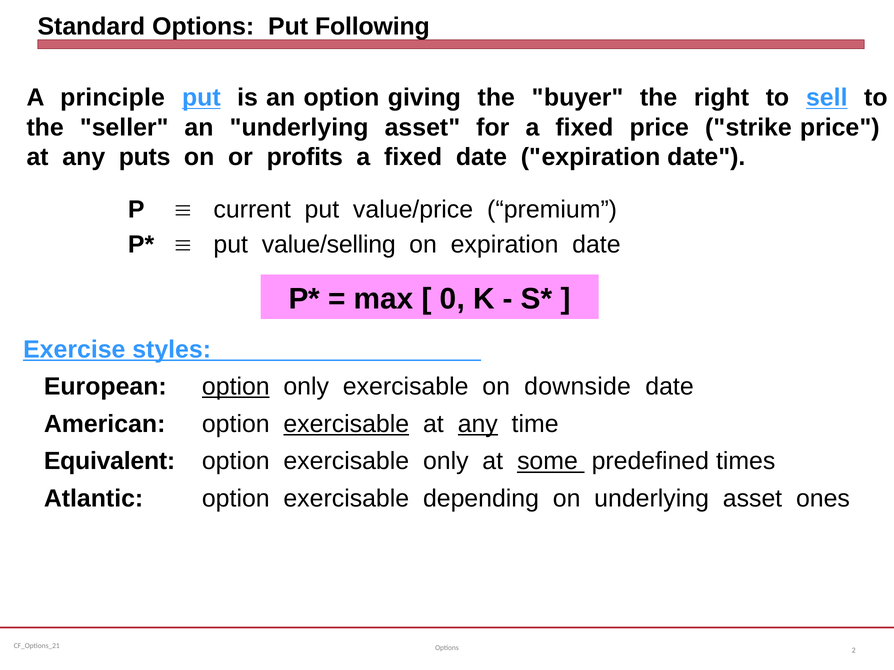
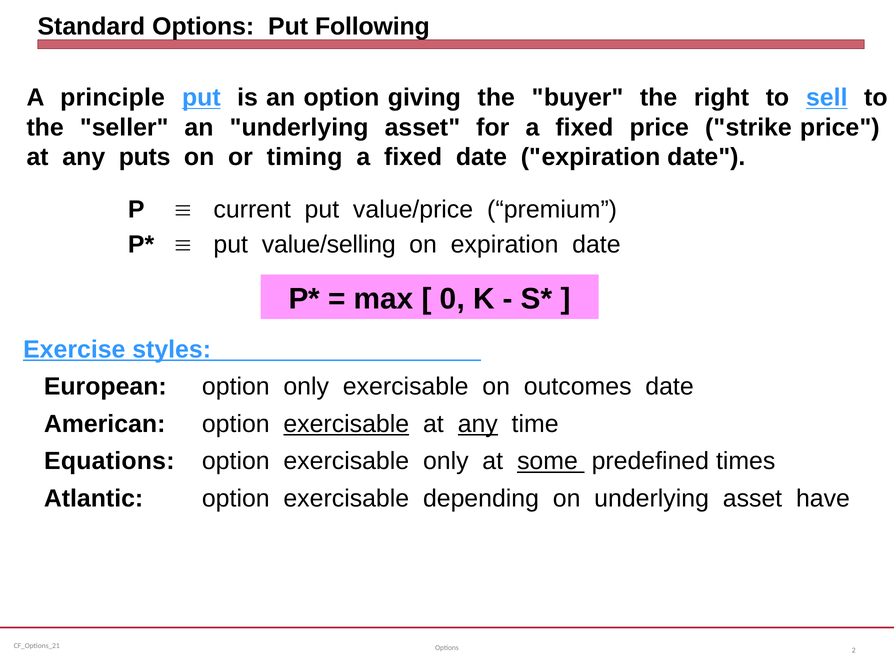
profits: profits -> timing
option at (236, 387) underline: present -> none
downside: downside -> outcomes
Equivalent: Equivalent -> Equations
ones: ones -> have
